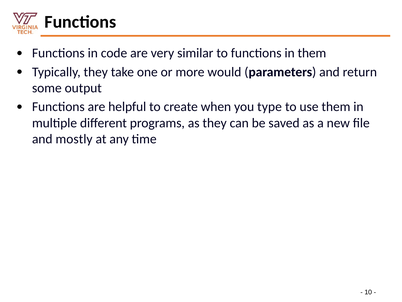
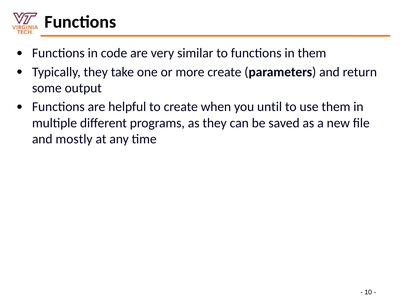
more would: would -> create
type: type -> until
